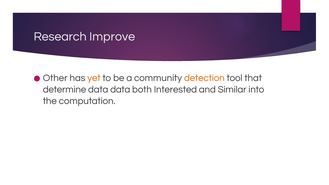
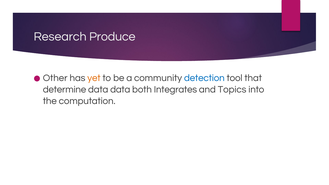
Improve: Improve -> Produce
detection colour: orange -> blue
Interested: Interested -> Integrates
Similar: Similar -> Topics
